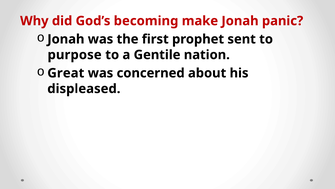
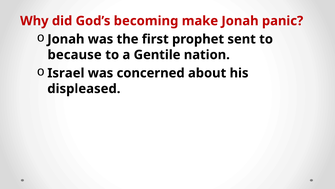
purpose: purpose -> because
Great: Great -> Israel
